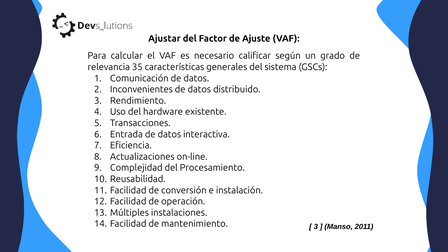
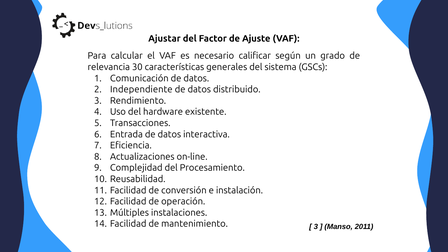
35: 35 -> 30
Inconvenientes: Inconvenientes -> Independiente
